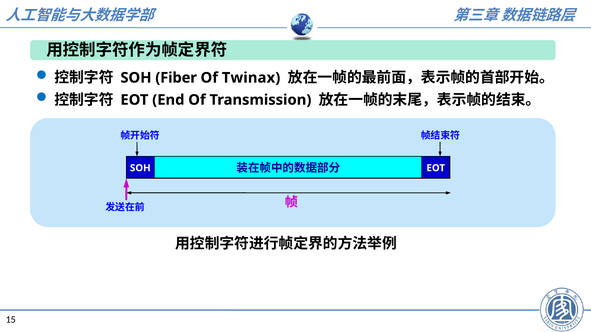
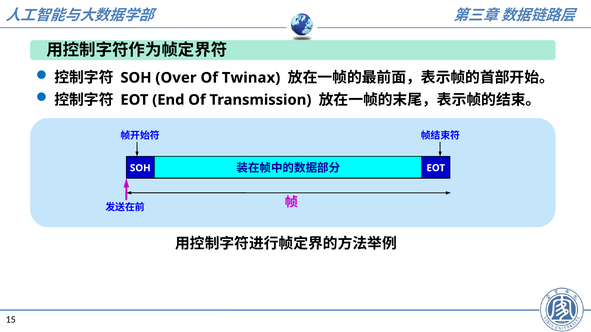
Fiber: Fiber -> Over
